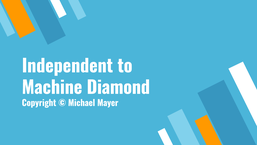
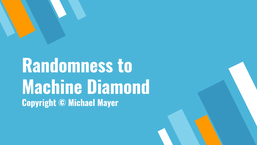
Independent: Independent -> Randomness
